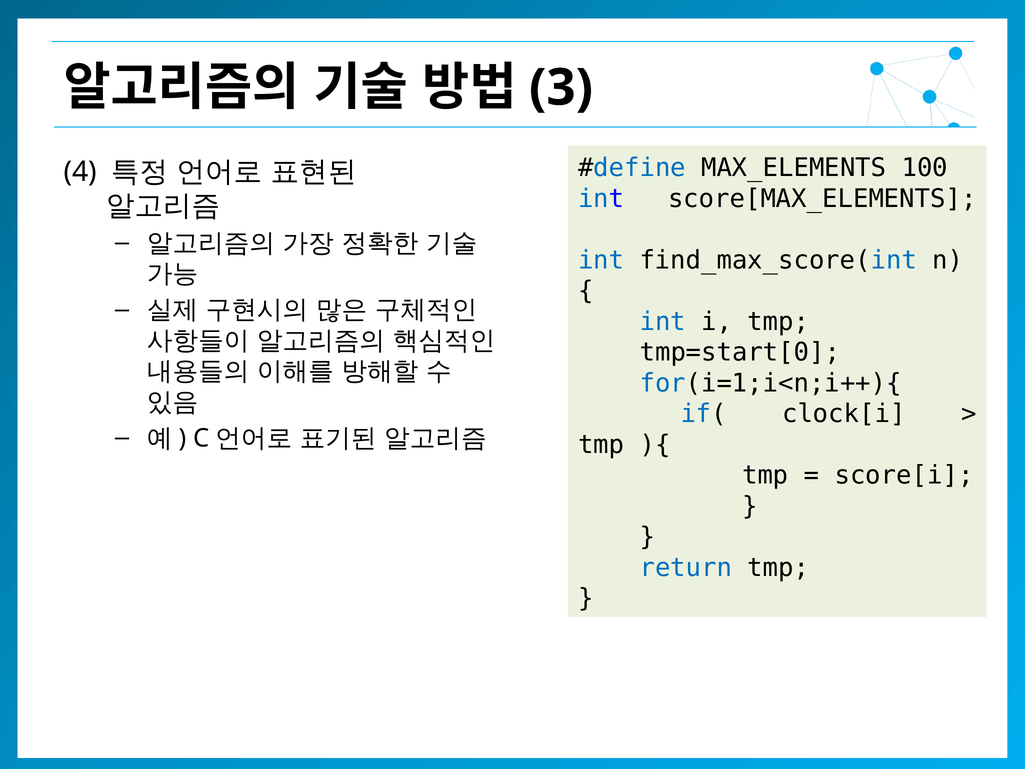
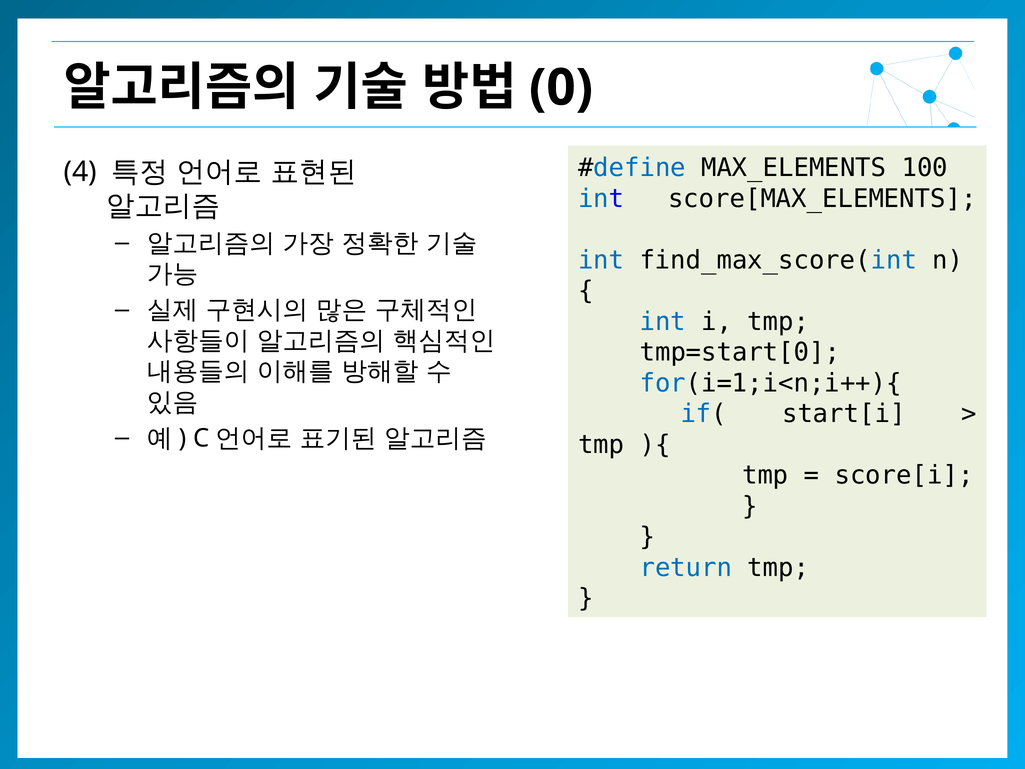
3: 3 -> 0
clock[i: clock[i -> start[i
